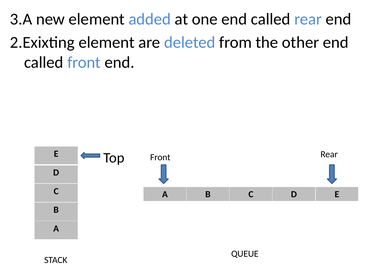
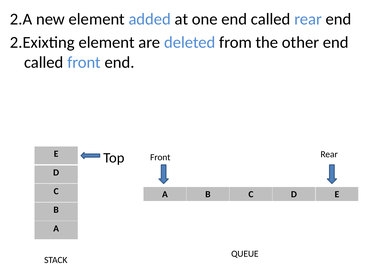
3.A: 3.A -> 2.A
